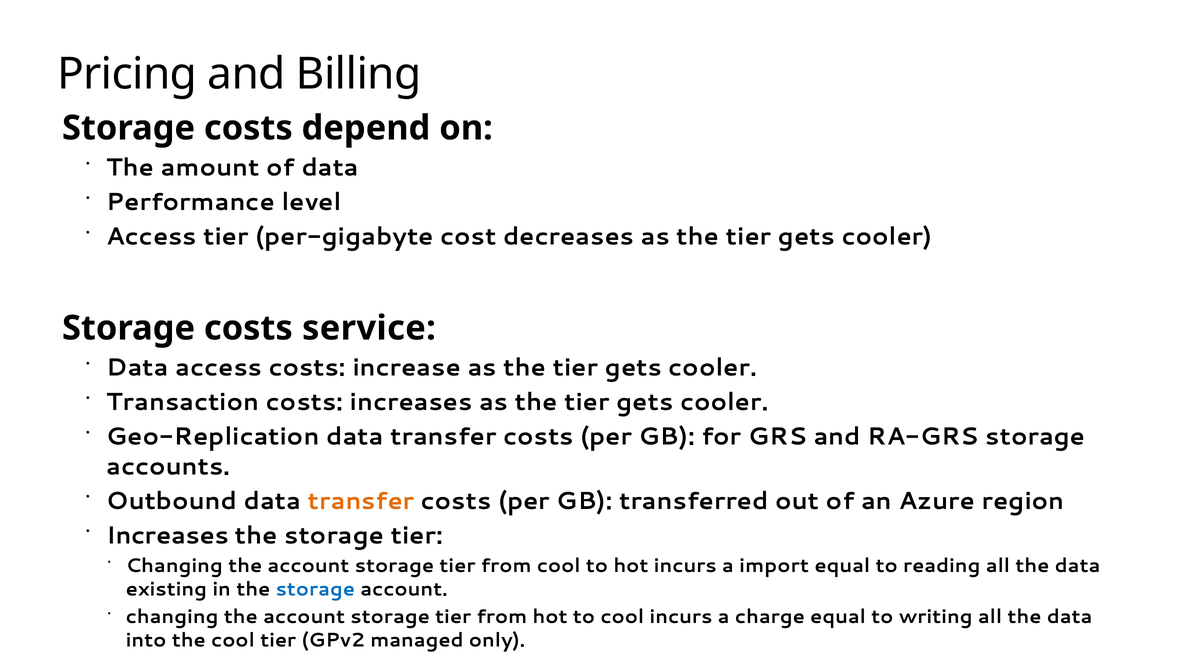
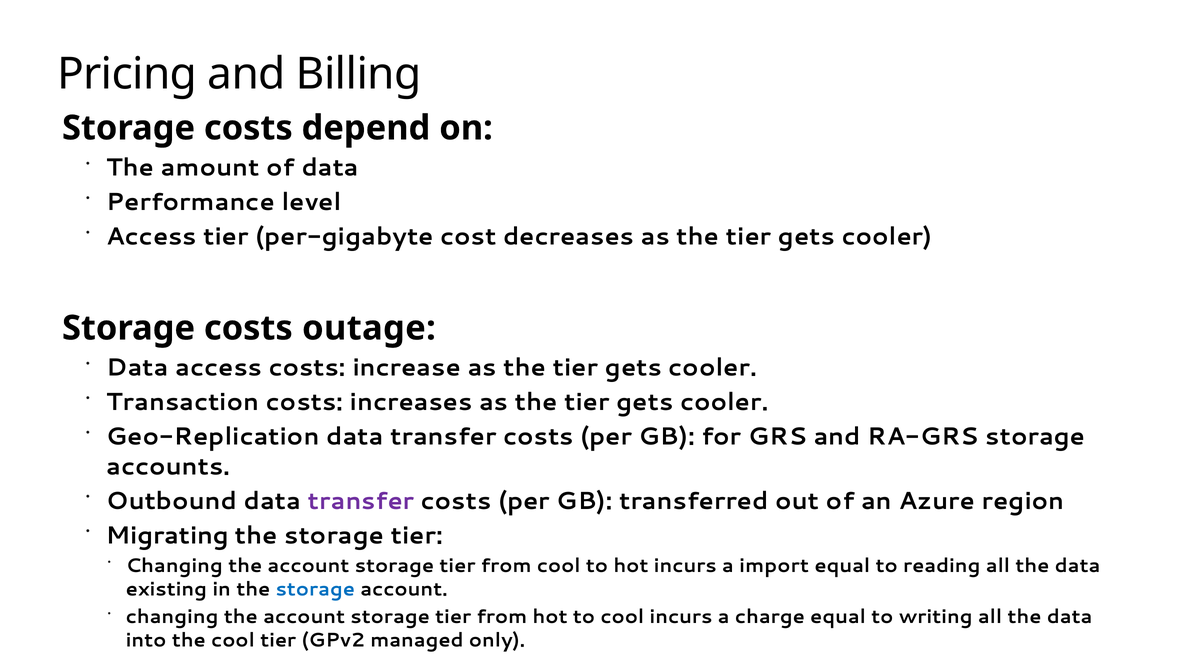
service: service -> outage
transfer at (361, 501) colour: orange -> purple
Increases at (167, 535): Increases -> Migrating
